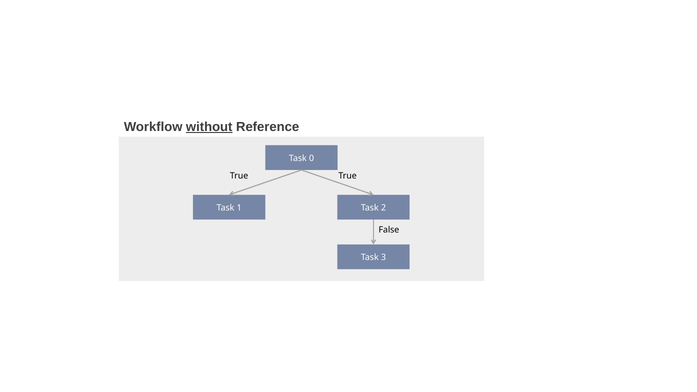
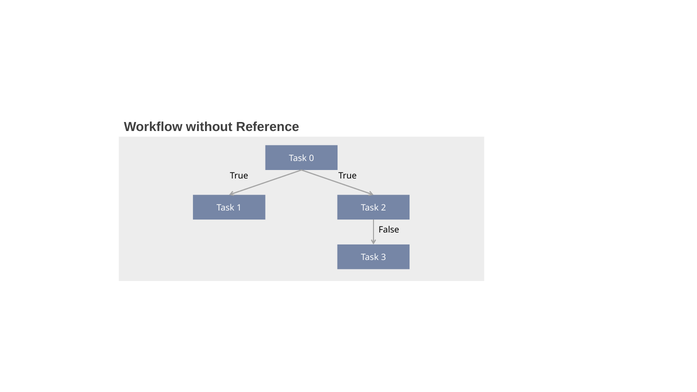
without underline: present -> none
